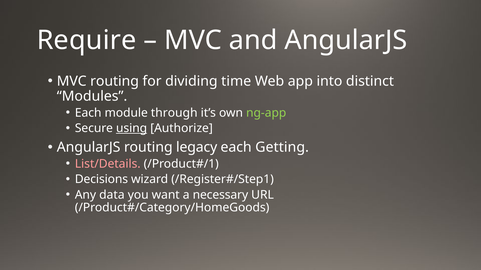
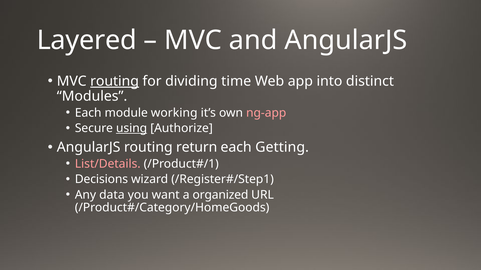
Require: Require -> Layered
routing at (115, 81) underline: none -> present
through: through -> working
ng-app colour: light green -> pink
legacy: legacy -> return
necessary: necessary -> organized
